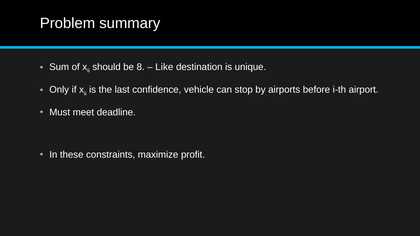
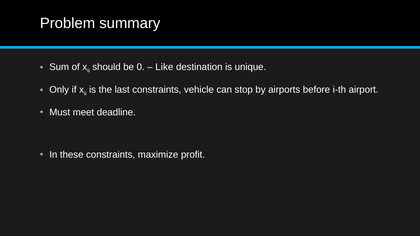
8: 8 -> 0
last confidence: confidence -> constraints
